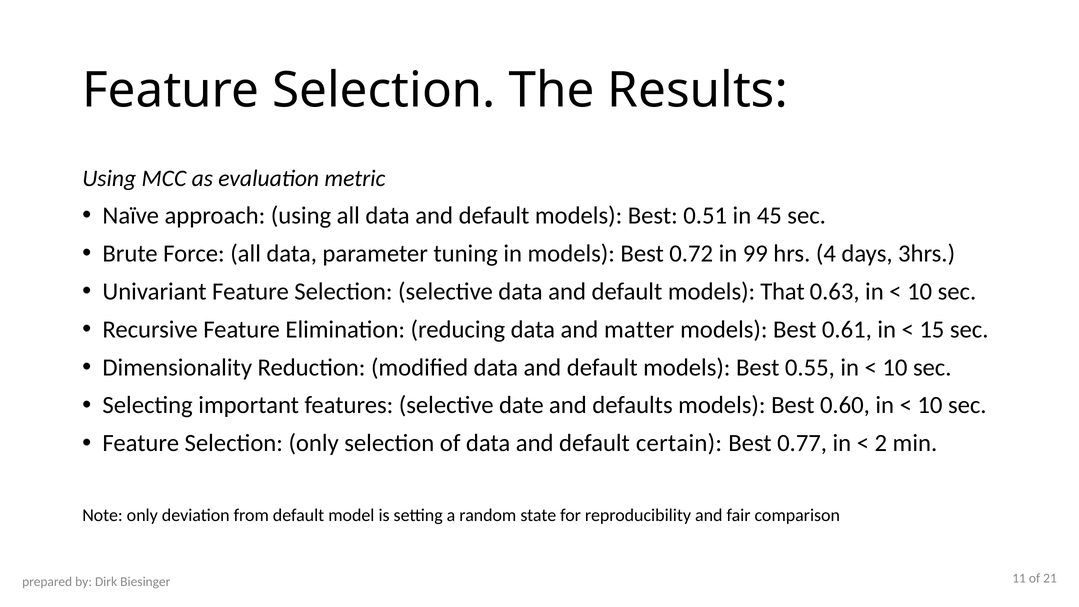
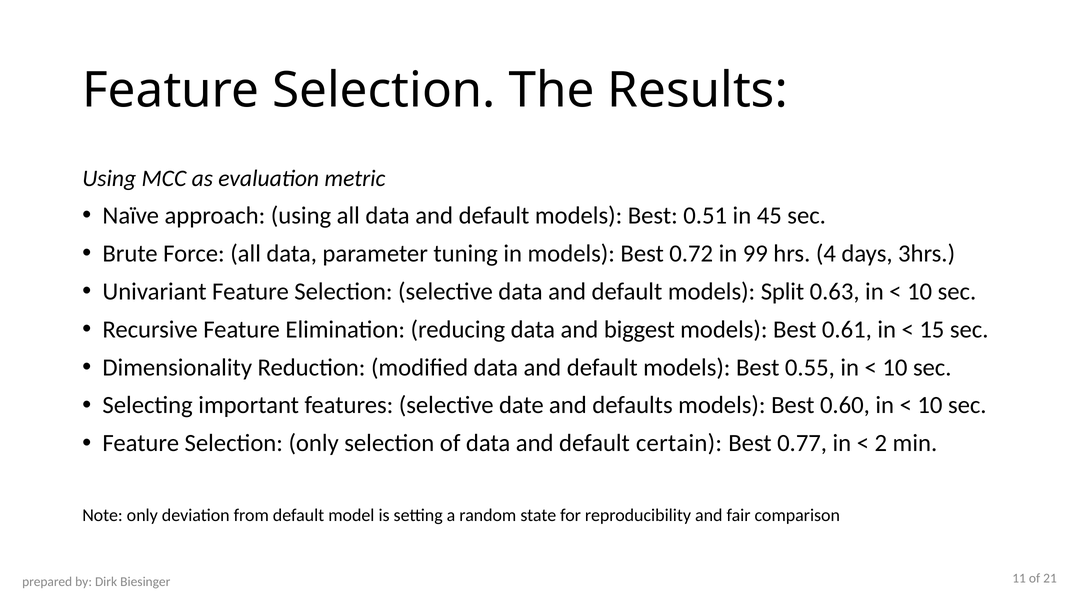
That: That -> Split
matter: matter -> biggest
